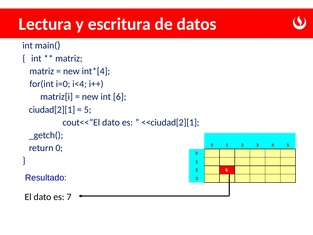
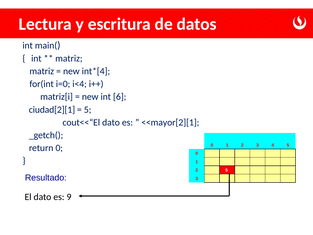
<<ciudad[2][1: <<ciudad[2][1 -> <<mayor[2][1
7: 7 -> 9
